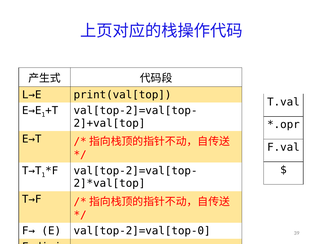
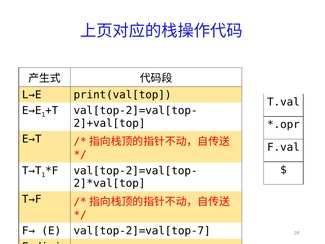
val[top-2]=val[top-0: val[top-2]=val[top-0 -> val[top-2]=val[top-7
